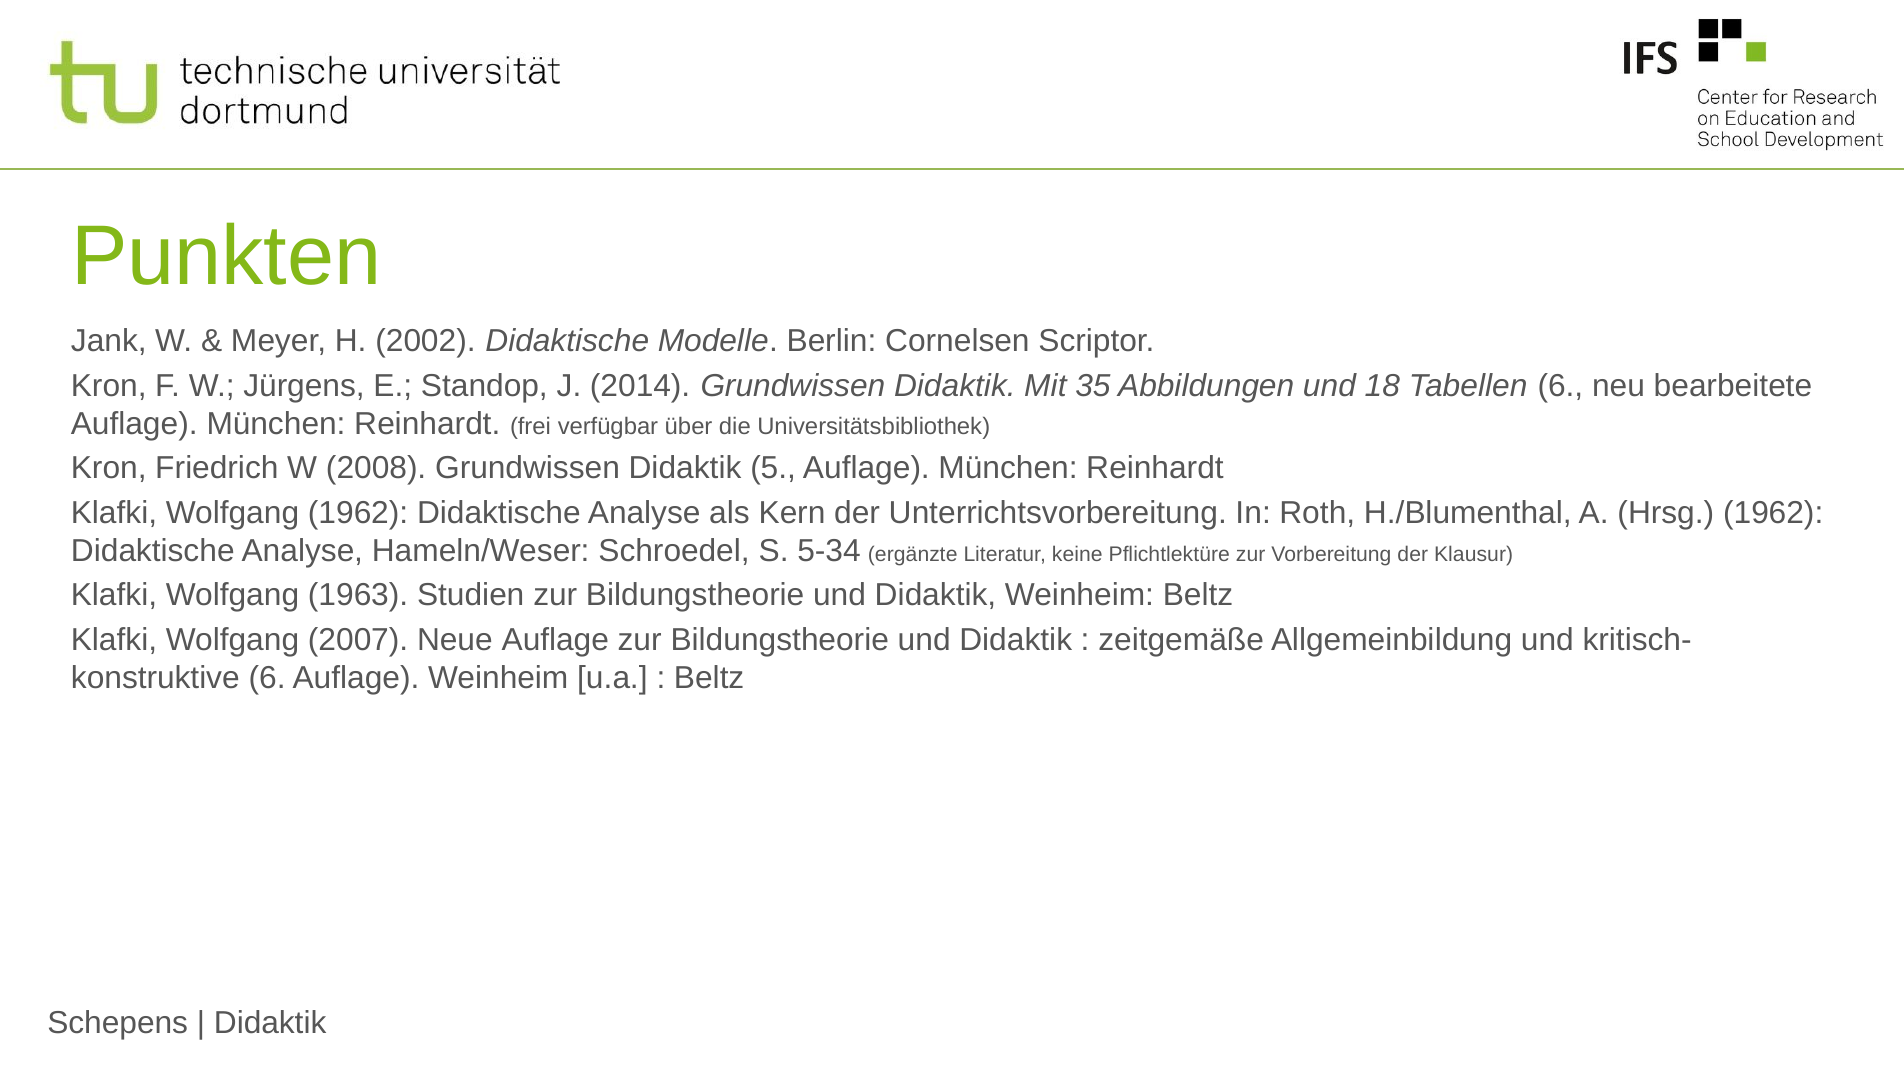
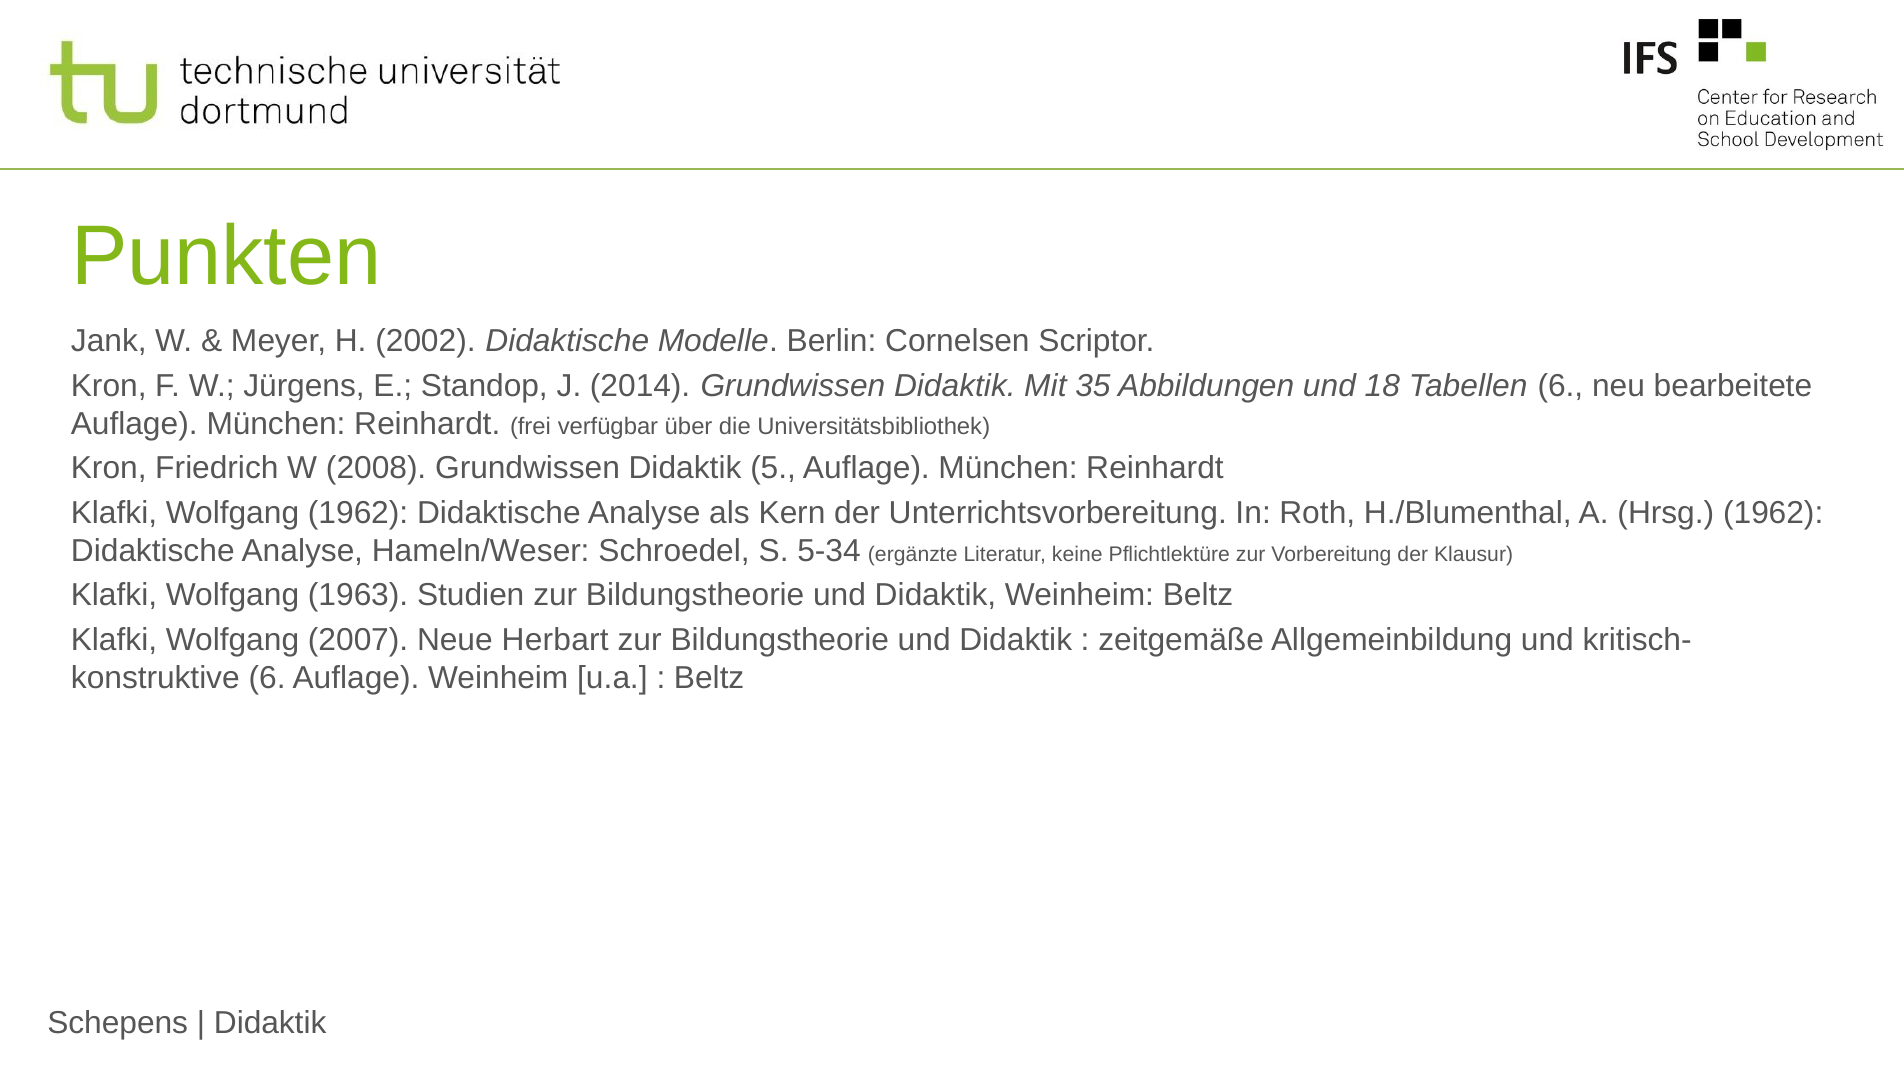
Neue Auflage: Auflage -> Herbart
